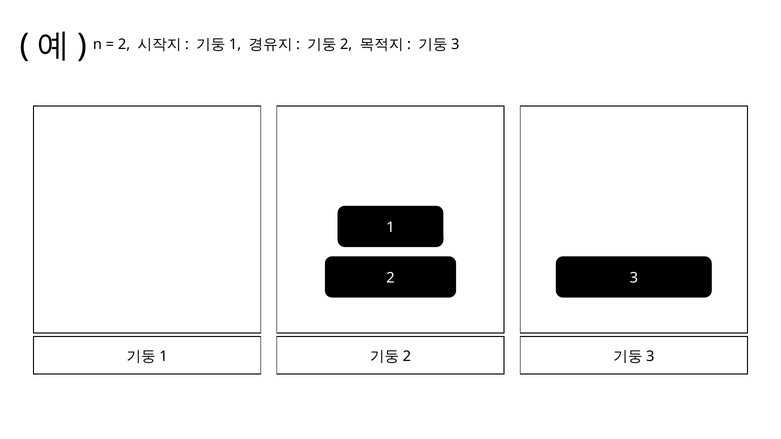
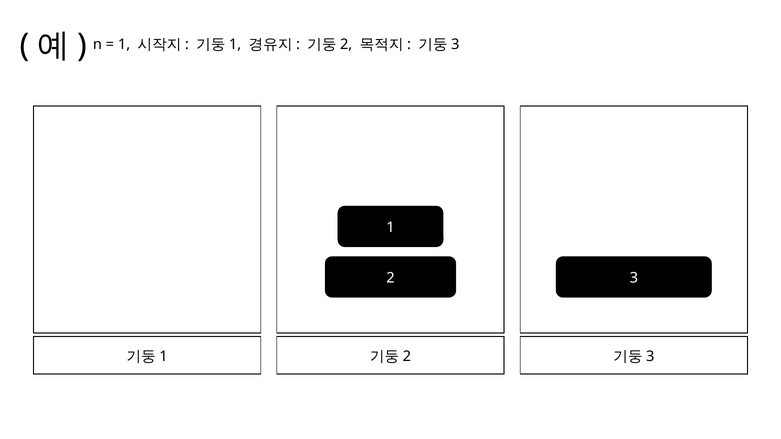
2 at (124, 44): 2 -> 1
